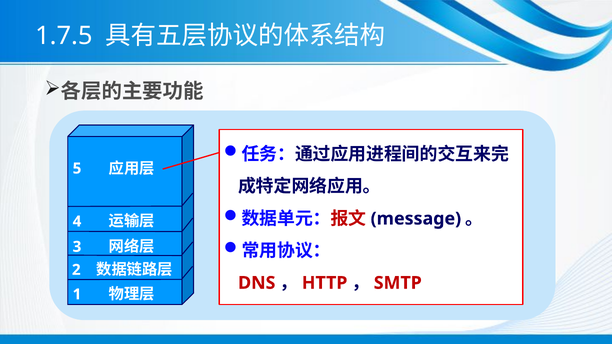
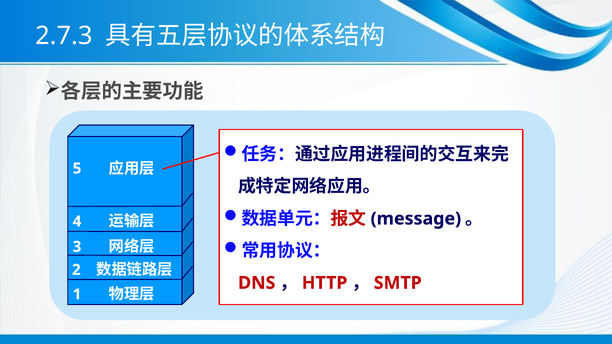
1.7.5: 1.7.5 -> 2.7.3
